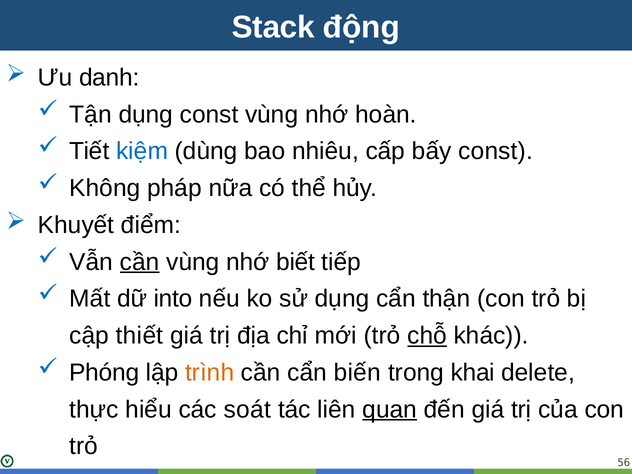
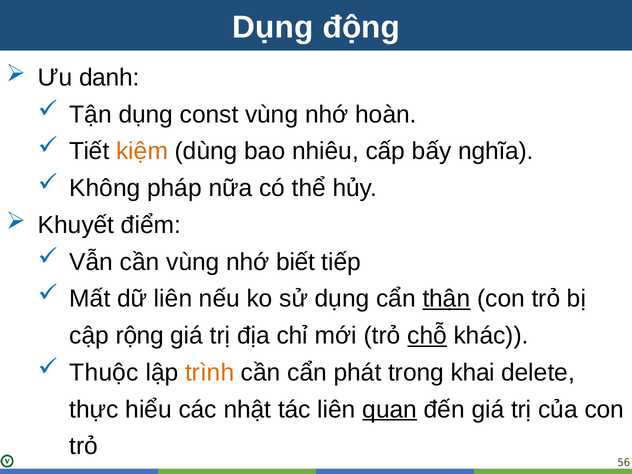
Stack at (273, 27): Stack -> Dụng
kiệm colour: blue -> orange
bấy const: const -> nghĩa
cần at (140, 262) underline: present -> none
dữ into: into -> liên
thận underline: none -> present
thiết: thiết -> rộng
Phóng: Phóng -> Thuộc
biến: biến -> phát
soát: soát -> nhật
